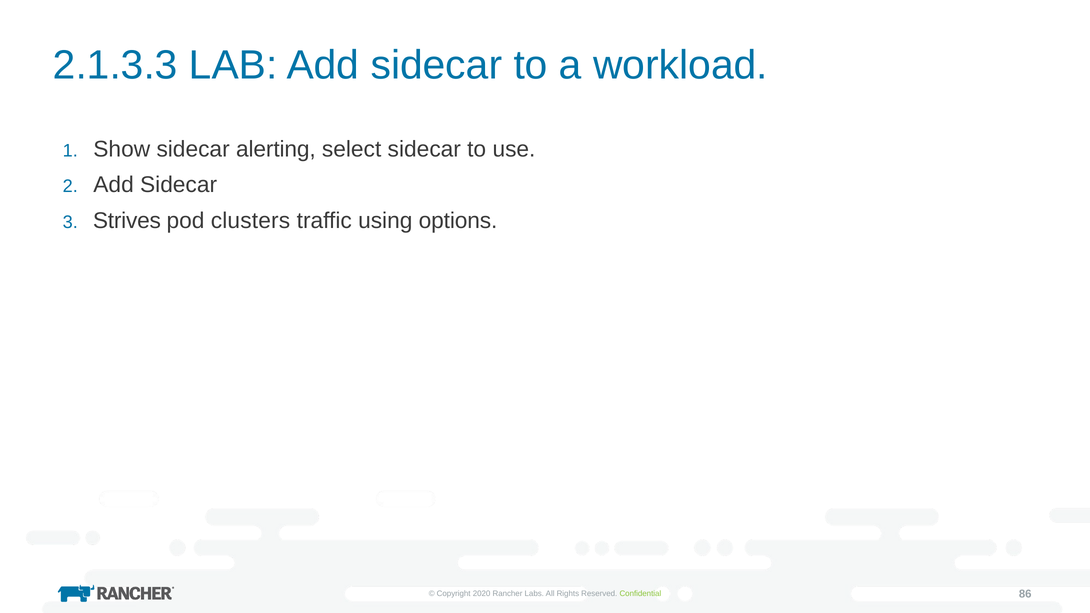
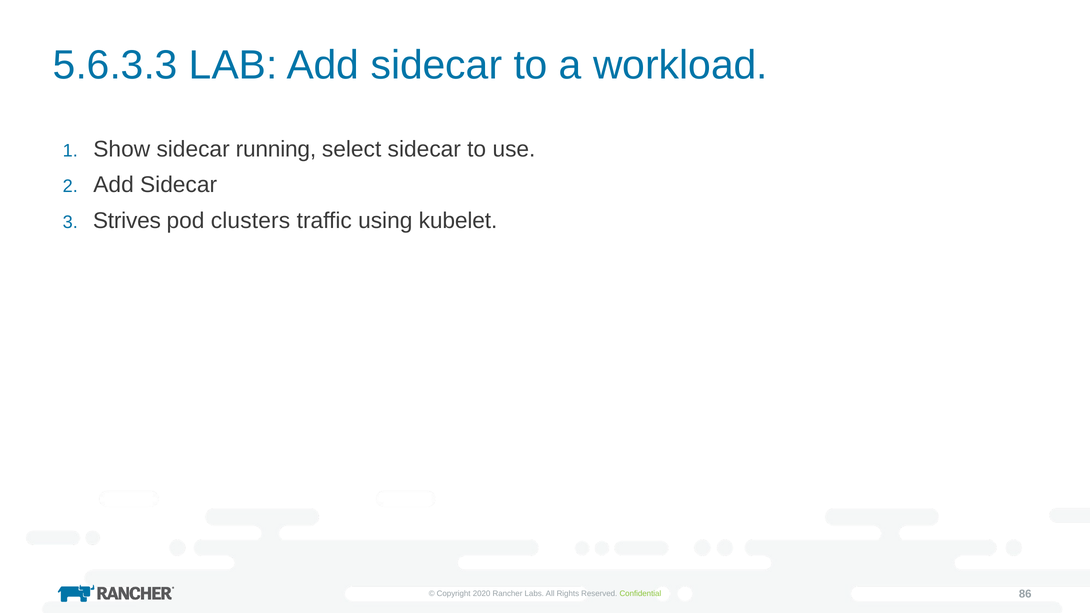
2.1.3.3: 2.1.3.3 -> 5.6.3.3
alerting: alerting -> running
options: options -> kubelet
